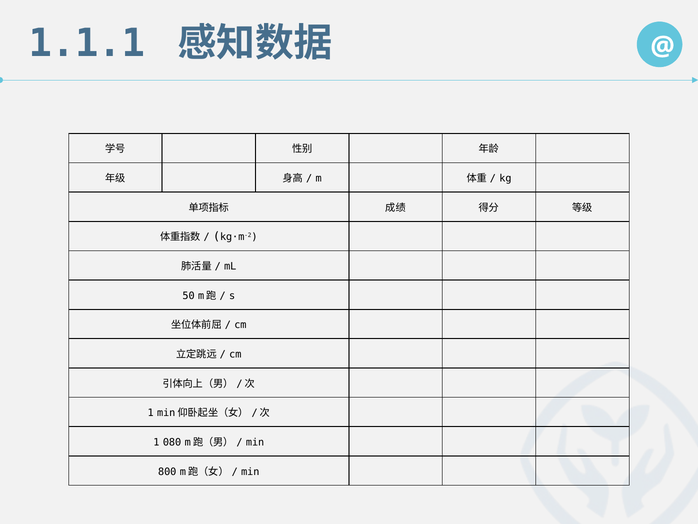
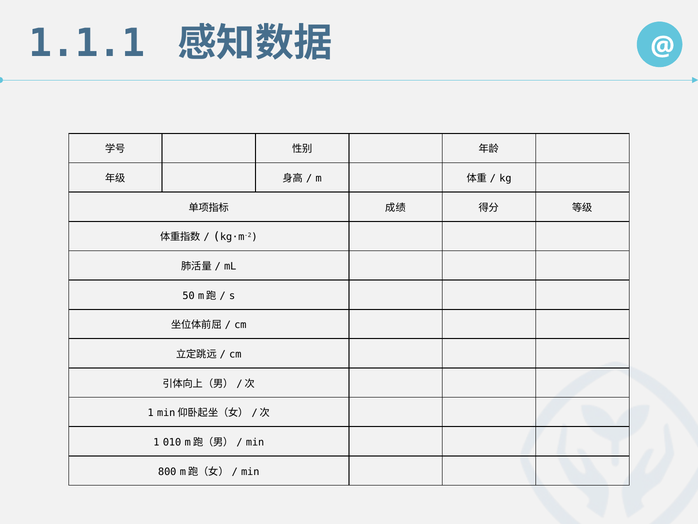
080: 080 -> 010
